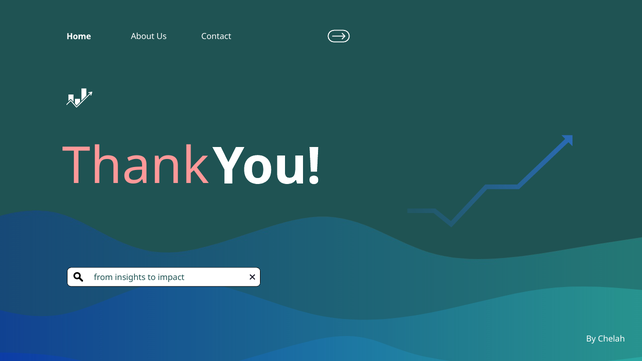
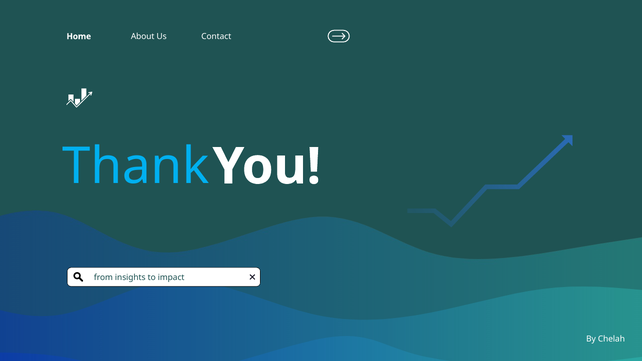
Thank colour: pink -> light blue
